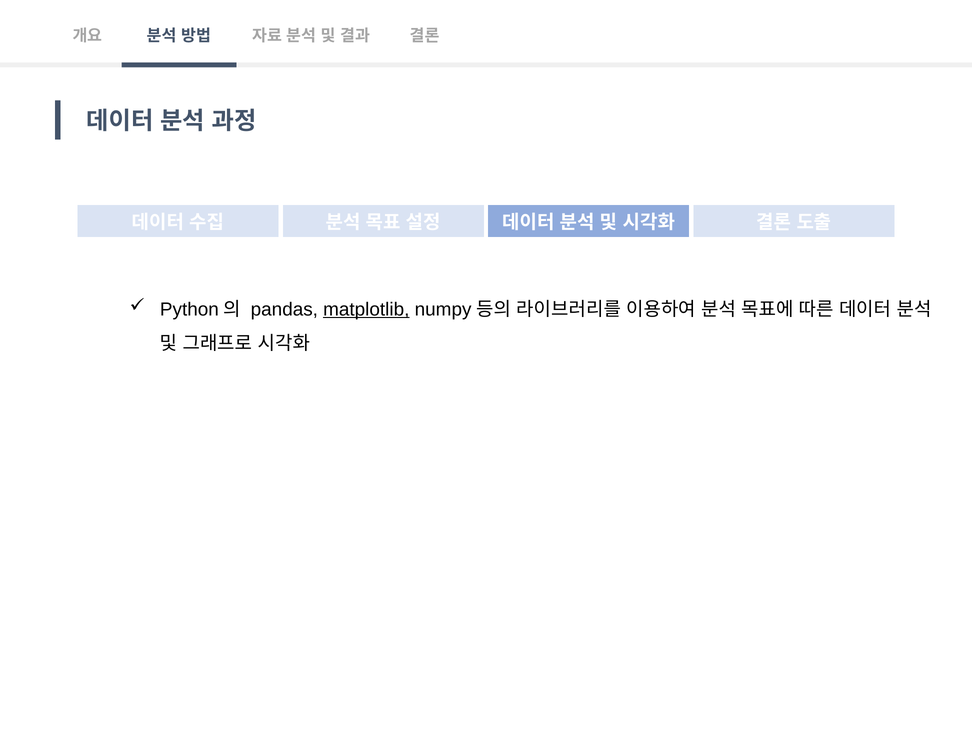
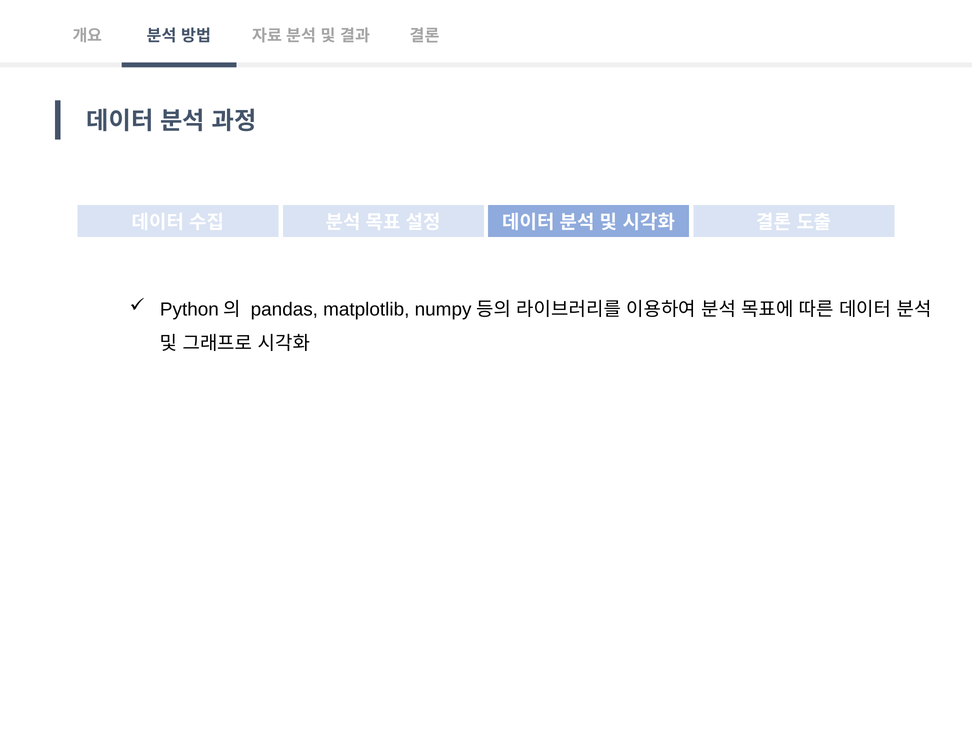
matplotlib underline: present -> none
